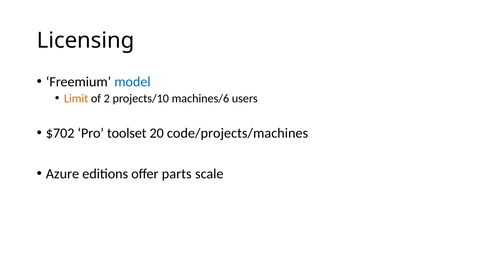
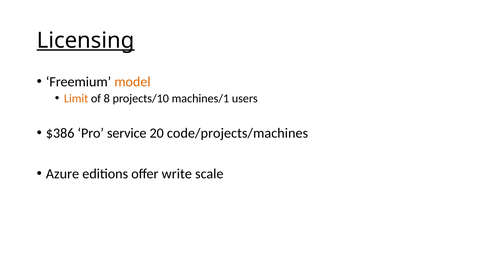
Licensing underline: none -> present
model colour: blue -> orange
2: 2 -> 8
machines/6: machines/6 -> machines/1
$702: $702 -> $386
toolset: toolset -> service
parts: parts -> write
